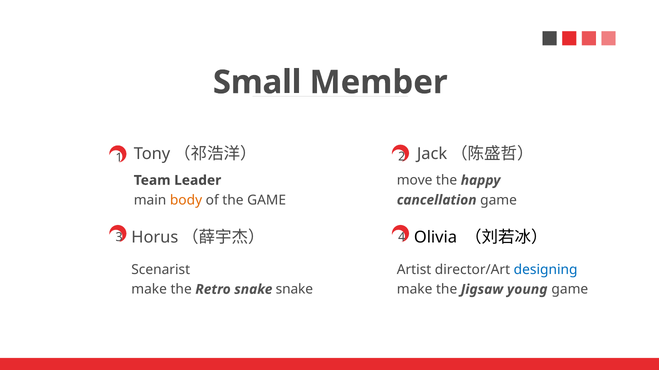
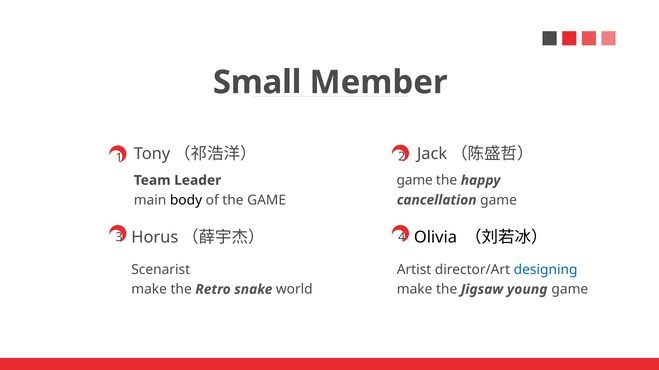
move at (415, 181): move -> game
body colour: orange -> black
snake snake: snake -> world
